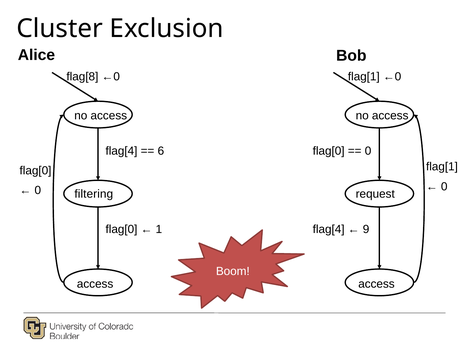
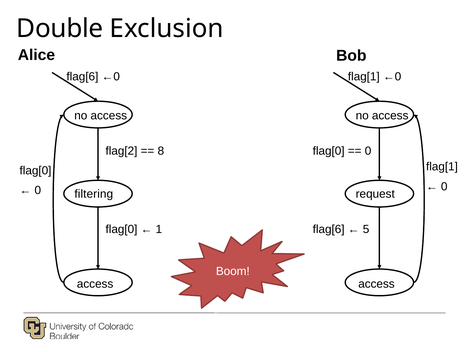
Cluster: Cluster -> Double
flag[8 at (82, 77): flag[8 -> flag[6
flag[4 at (121, 151): flag[4 -> flag[2
6: 6 -> 8
flag[4 at (329, 229): flag[4 -> flag[6
9: 9 -> 5
